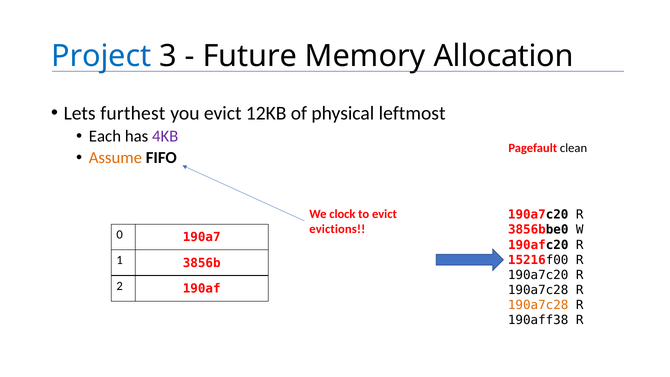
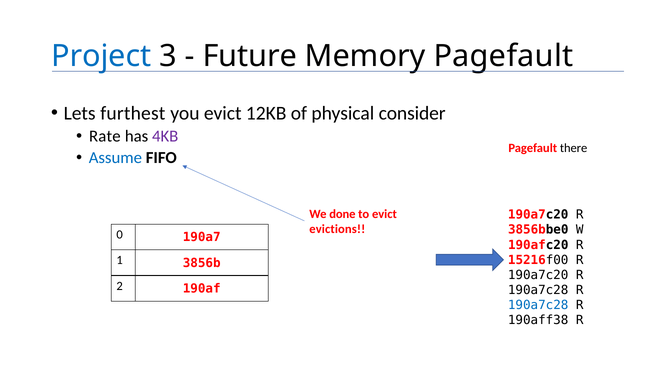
Memory Allocation: Allocation -> Pagefault
leftmost: leftmost -> consider
Each: Each -> Rate
clean: clean -> there
Assume colour: orange -> blue
clock: clock -> done
190a7c28 at (538, 305) colour: orange -> blue
